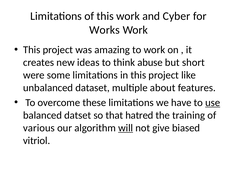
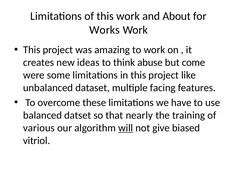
Cyber: Cyber -> About
short: short -> come
about: about -> facing
use underline: present -> none
hatred: hatred -> nearly
